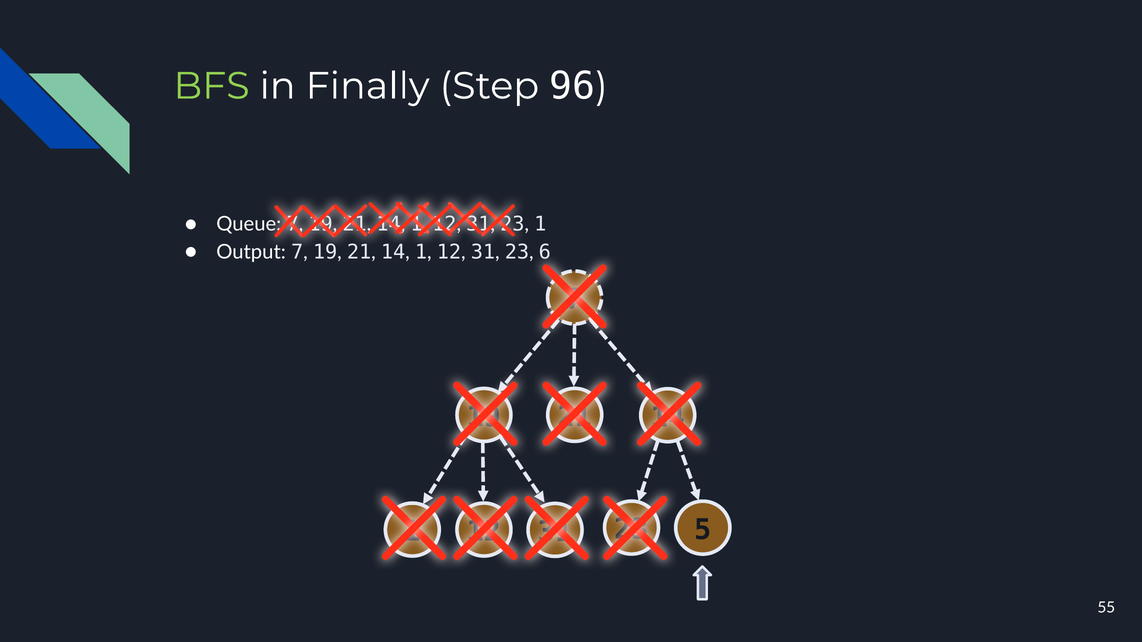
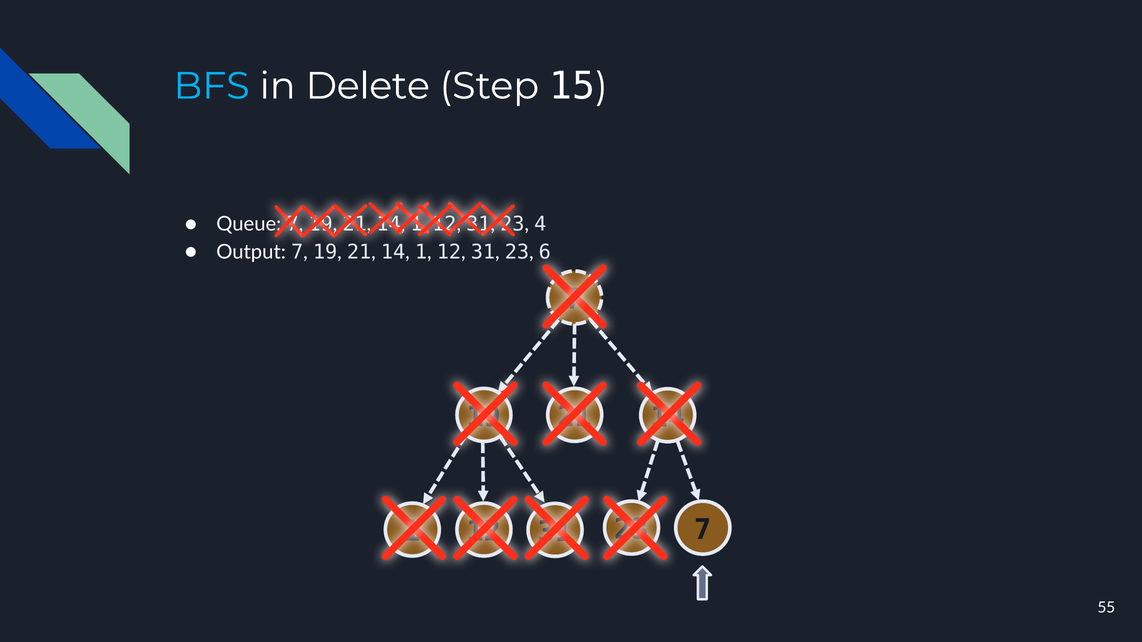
BFS colour: light green -> light blue
Finally: Finally -> Delete
96: 96 -> 15
1 at (540, 224): 1 -> 4
5 at (703, 530): 5 -> 7
